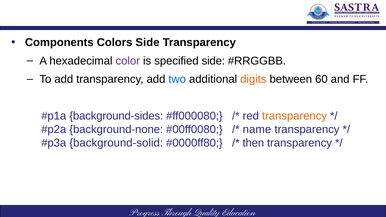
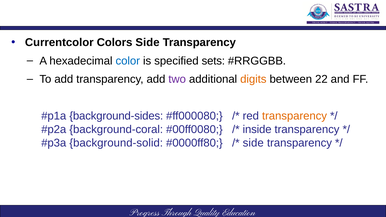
Components: Components -> Currentcolor
color colour: purple -> blue
specified side: side -> sets
two colour: blue -> purple
60: 60 -> 22
background-none: background-none -> background-coral
name: name -> inside
then at (253, 143): then -> side
